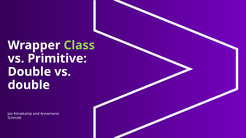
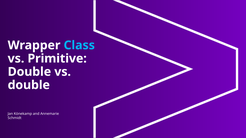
Class colour: light green -> light blue
